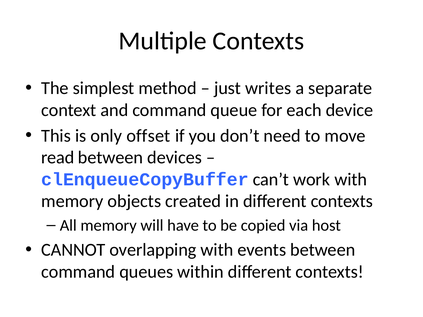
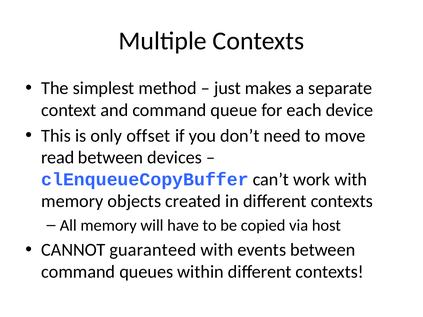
writes: writes -> makes
overlapping: overlapping -> guaranteed
